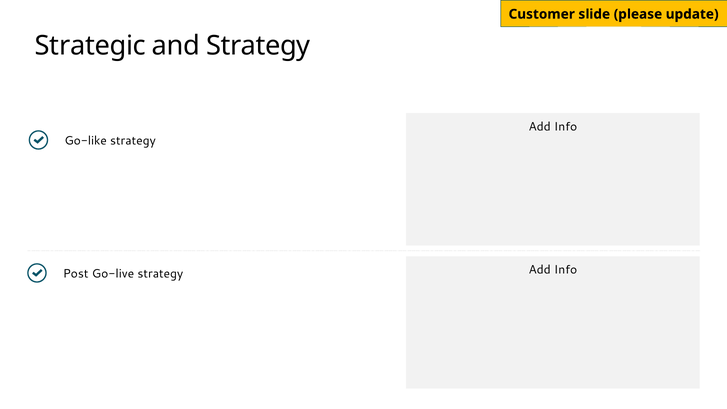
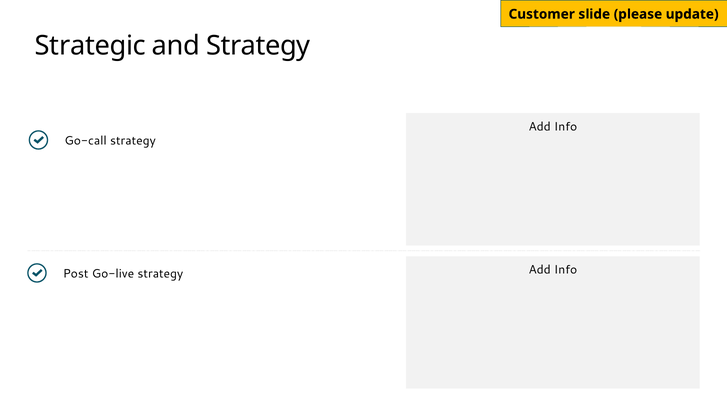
Go-like: Go-like -> Go-call
